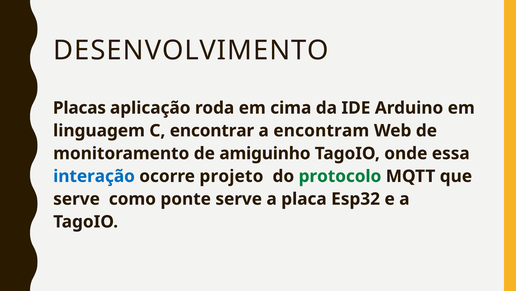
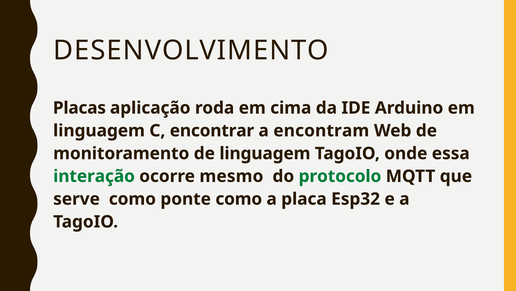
de amiguinho: amiguinho -> linguagem
interação colour: blue -> green
projeto: projeto -> mesmo
ponte serve: serve -> como
